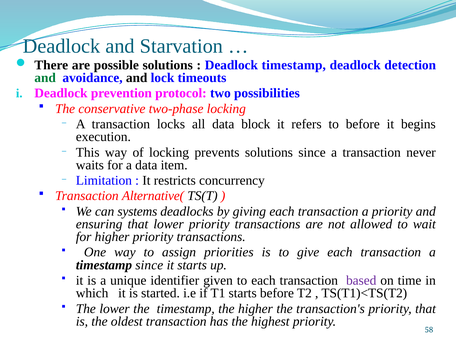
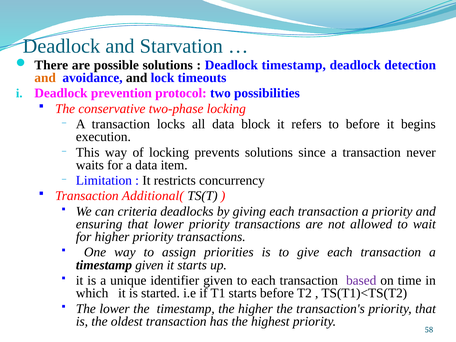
and at (45, 78) colour: green -> orange
Alternative(: Alternative( -> Additional(
systems: systems -> criteria
timestamp since: since -> given
